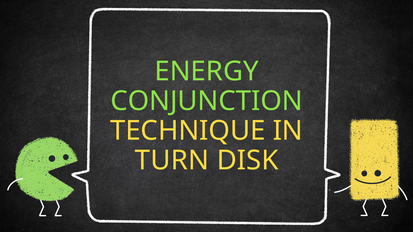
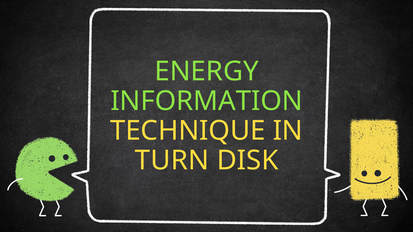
CONJUNCTION: CONJUNCTION -> INFORMATION
